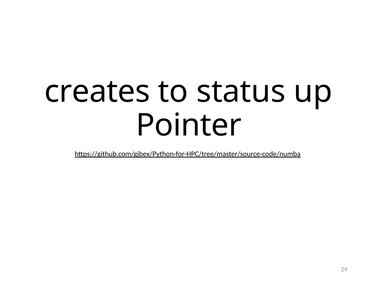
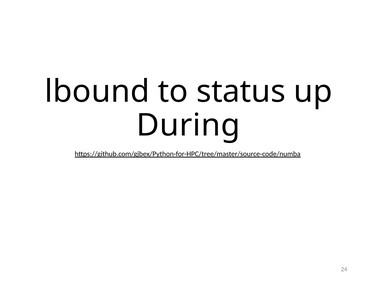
creates: creates -> lbound
Pointer: Pointer -> During
